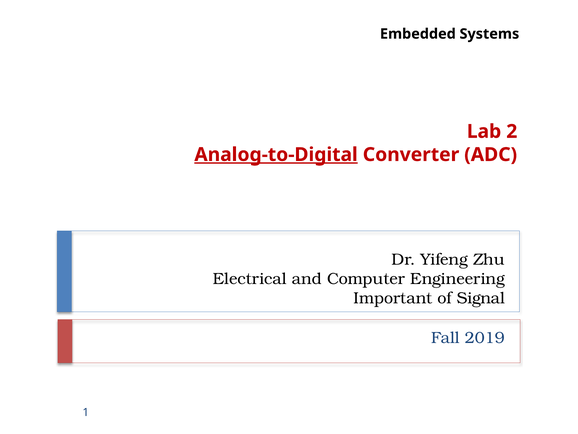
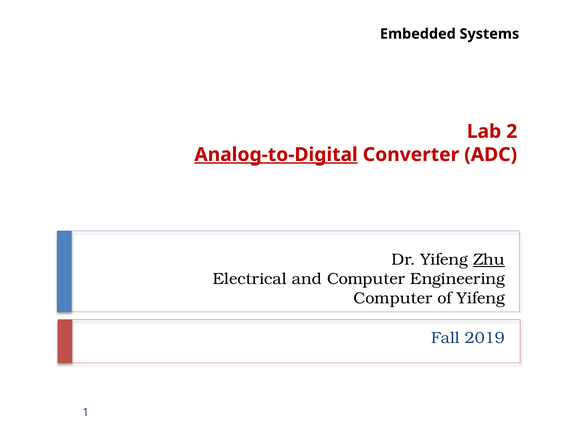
Zhu underline: none -> present
Important at (393, 298): Important -> Computer
of Signal: Signal -> Yifeng
